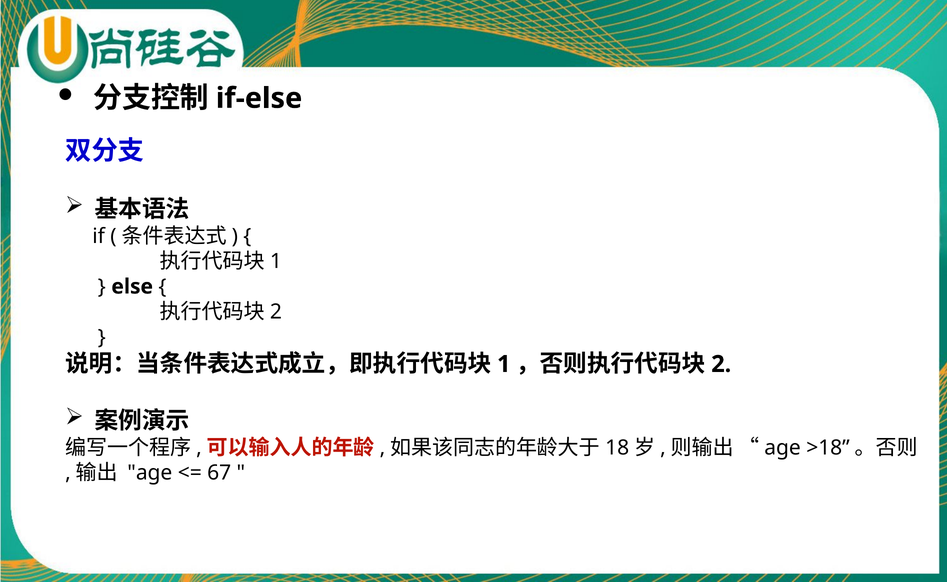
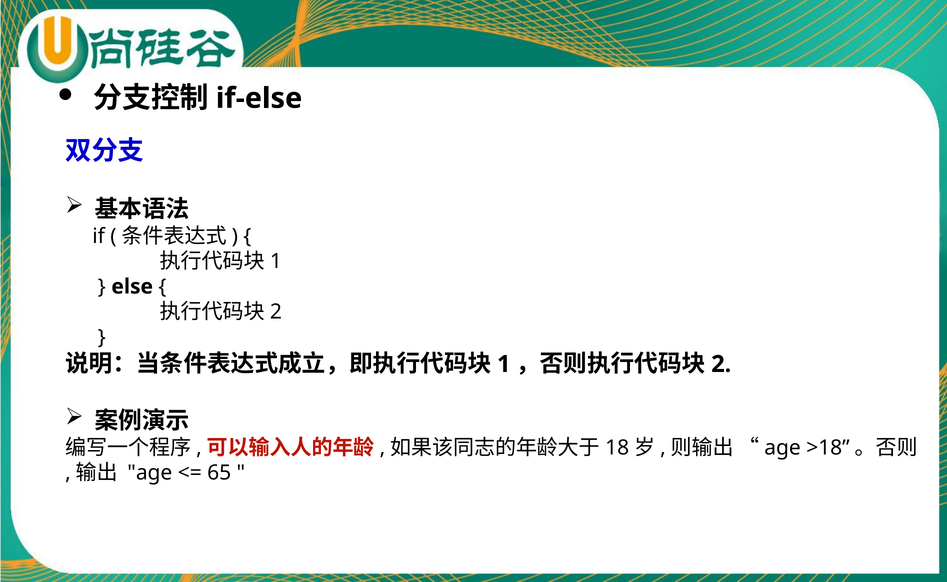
67: 67 -> 65
